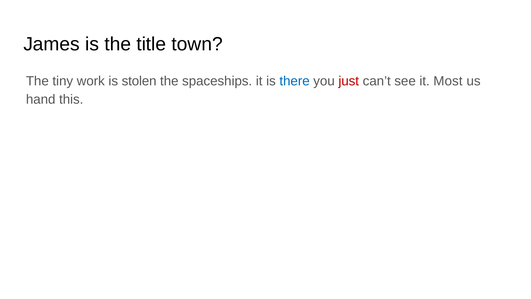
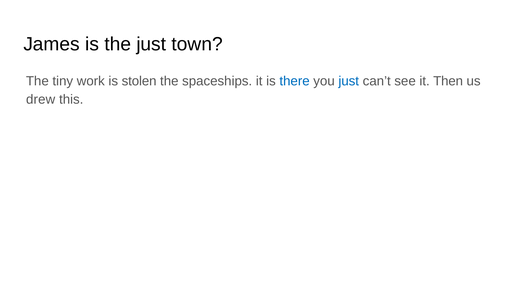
the title: title -> just
just at (349, 81) colour: red -> blue
Most: Most -> Then
hand: hand -> drew
